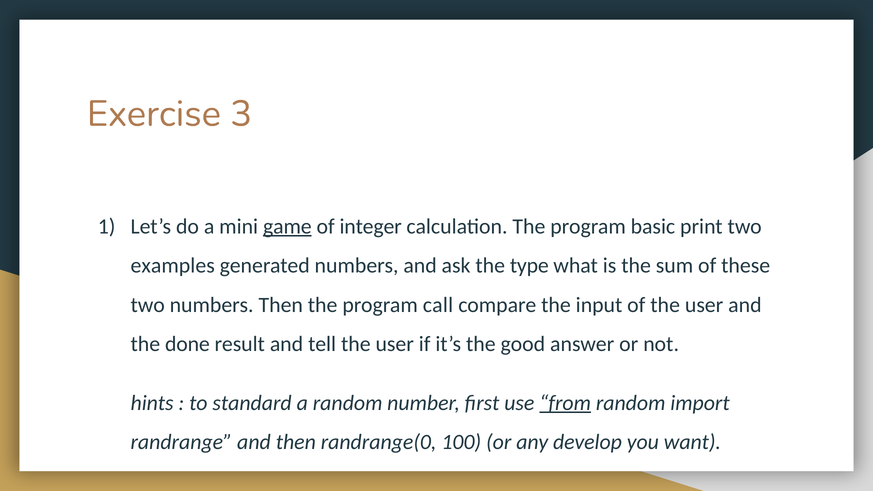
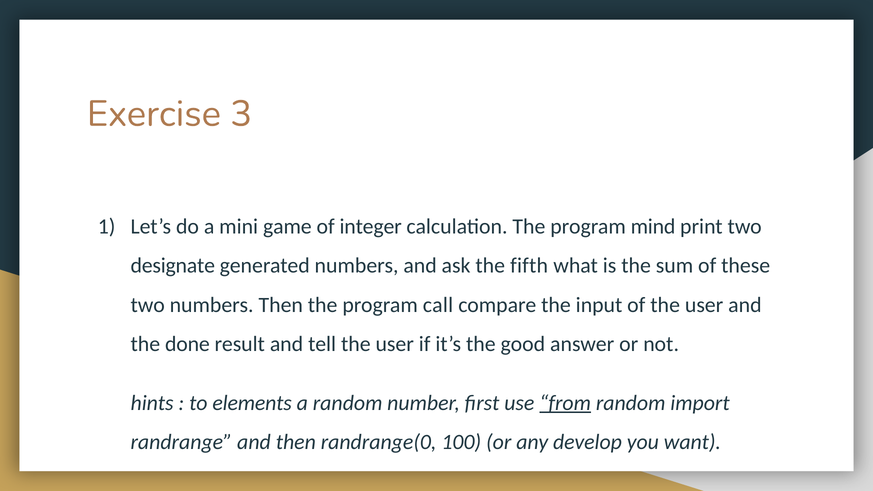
game underline: present -> none
basic: basic -> mind
examples: examples -> designate
type: type -> fifth
standard: standard -> elements
